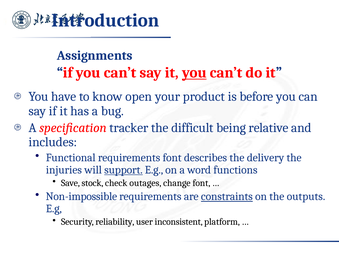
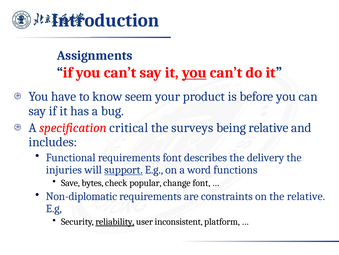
open: open -> seem
tracker: tracker -> critical
difficult: difficult -> surveys
stock: stock -> bytes
outages: outages -> popular
Non-impossible: Non-impossible -> Non-diplomatic
constraints underline: present -> none
the outputs: outputs -> relative
reliability underline: none -> present
